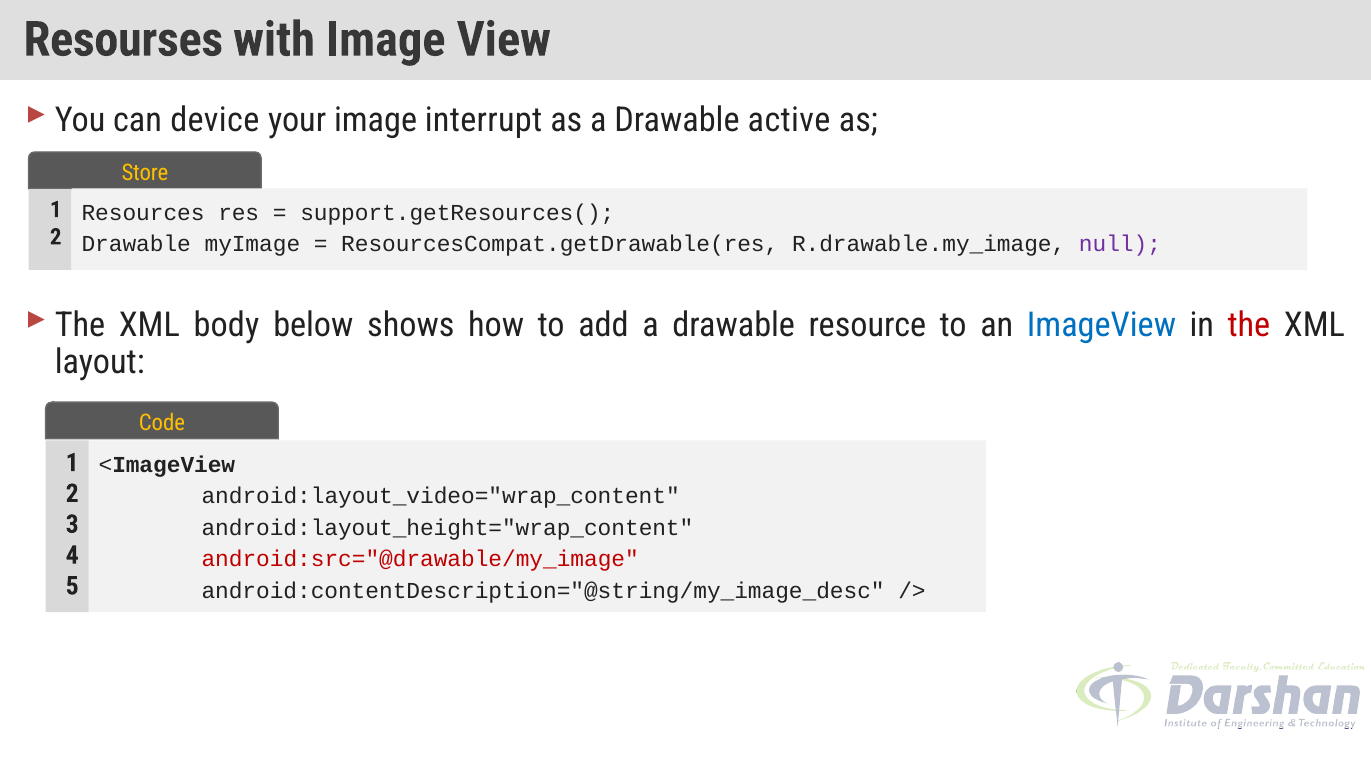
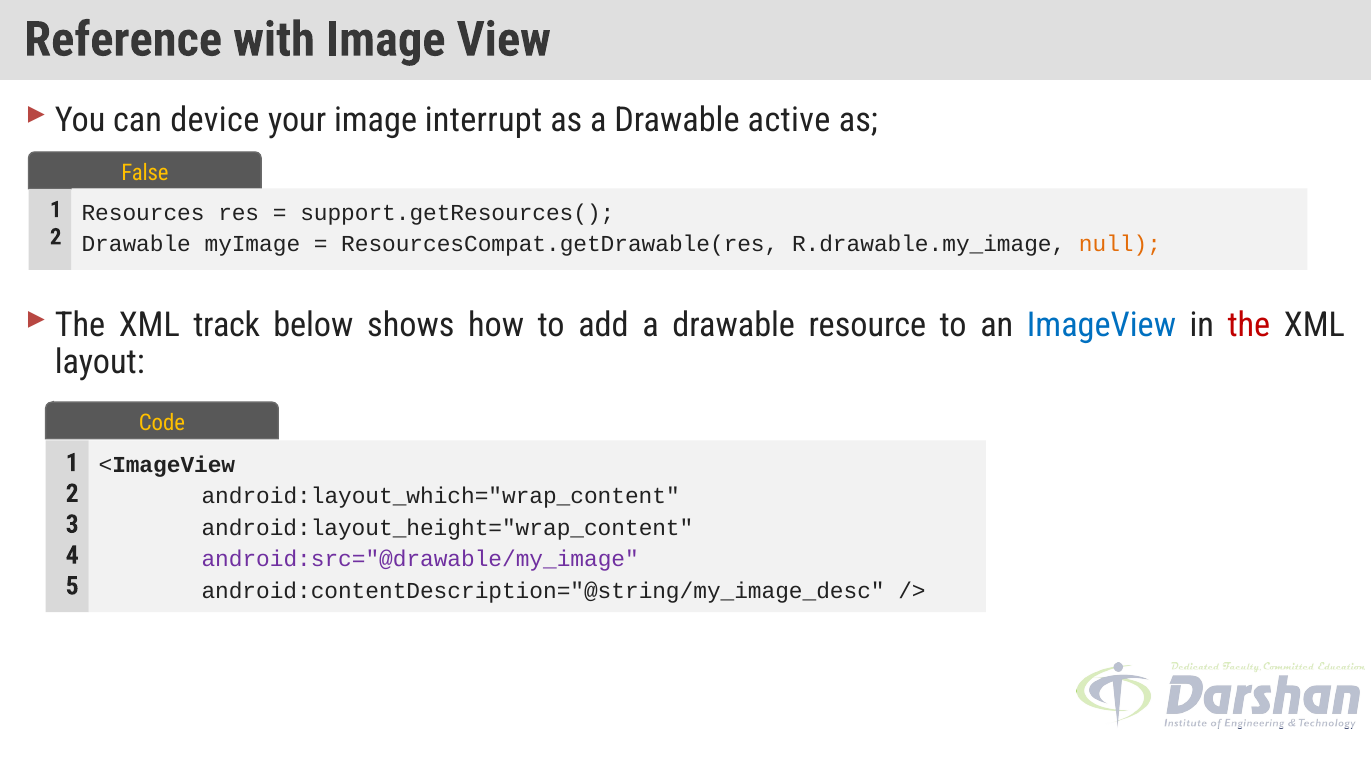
Resourses: Resourses -> Reference
Store: Store -> False
null colour: purple -> orange
body: body -> track
android:layout_video="wrap_content: android:layout_video="wrap_content -> android:layout_which="wrap_content
android:src="@drawable/my_image colour: red -> purple
